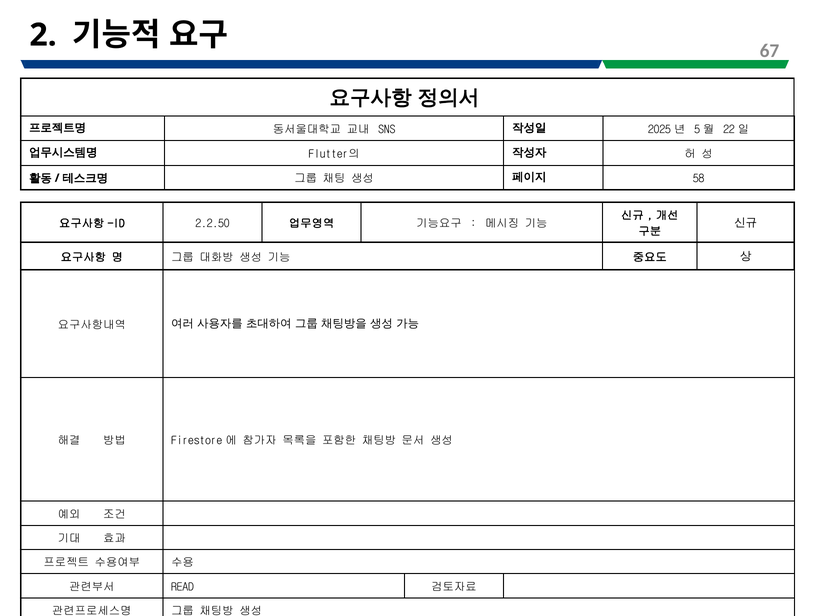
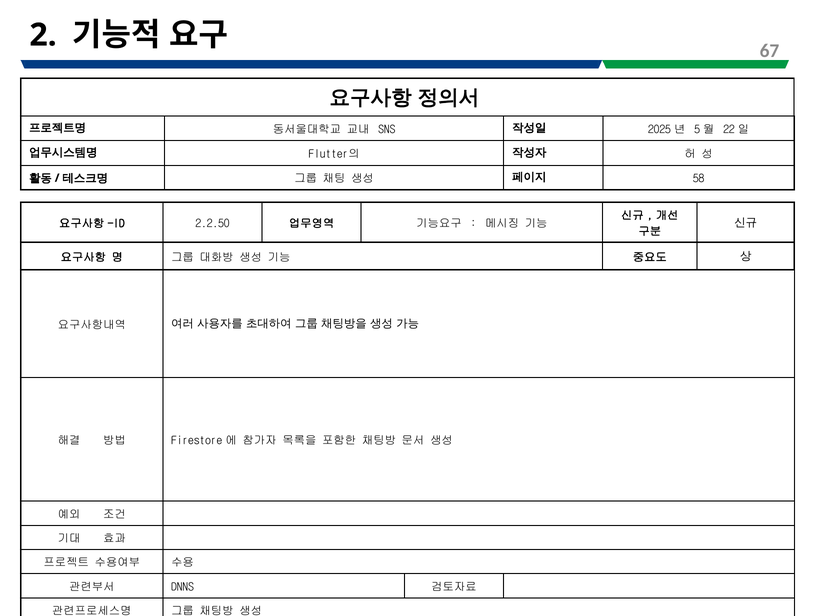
READ: READ -> DNNS
